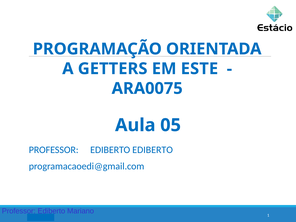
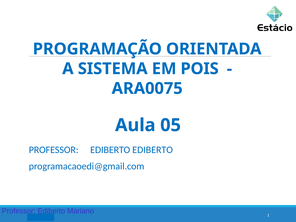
GETTERS: GETTERS -> SISTEMA
ESTE: ESTE -> POIS
